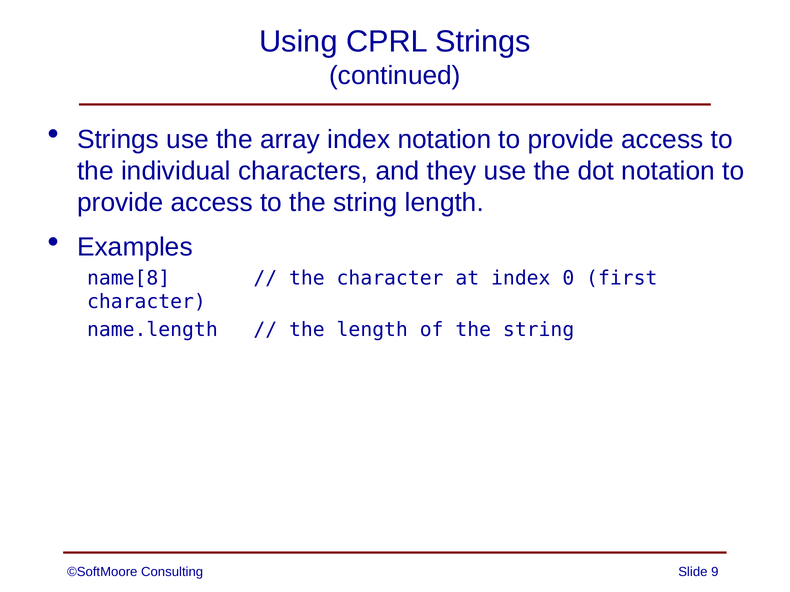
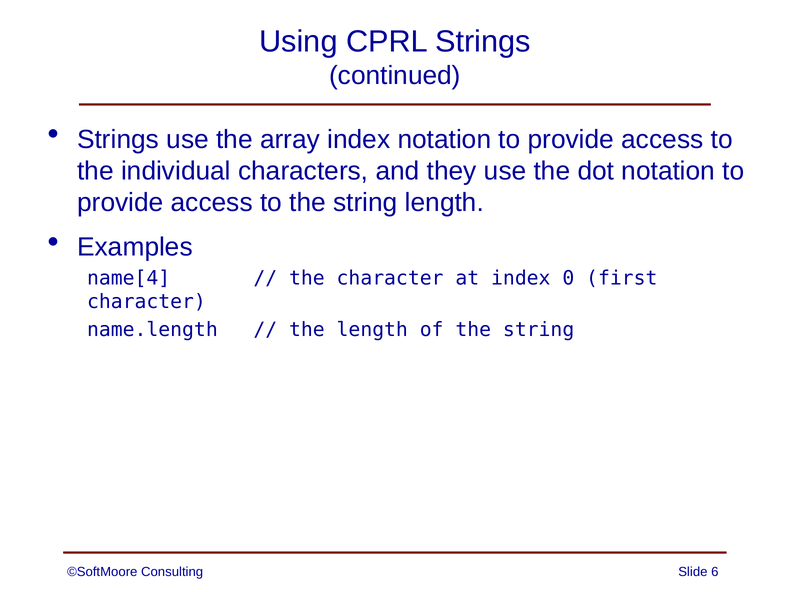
name[8: name[8 -> name[4
9: 9 -> 6
